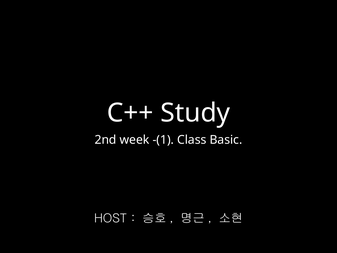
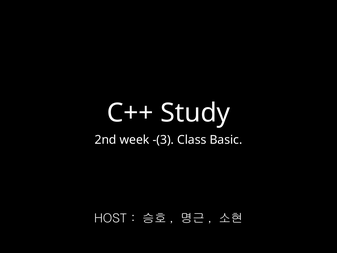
-(1: -(1 -> -(3
